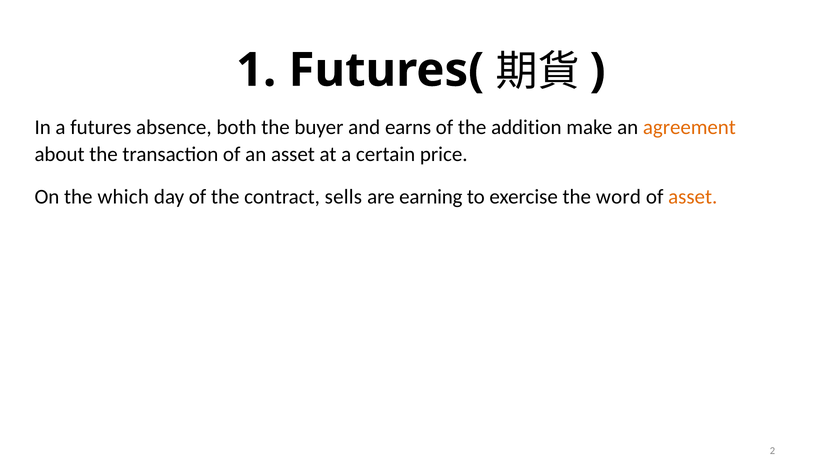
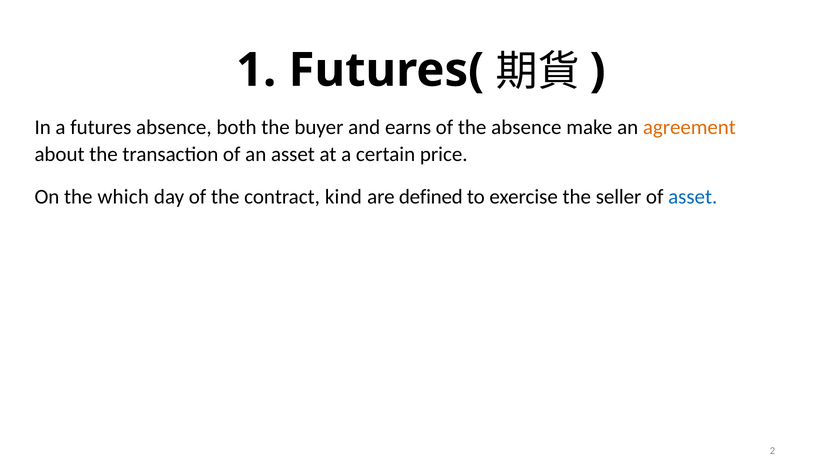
the addition: addition -> absence
sells: sells -> kind
earning: earning -> defined
word: word -> seller
asset at (693, 197) colour: orange -> blue
